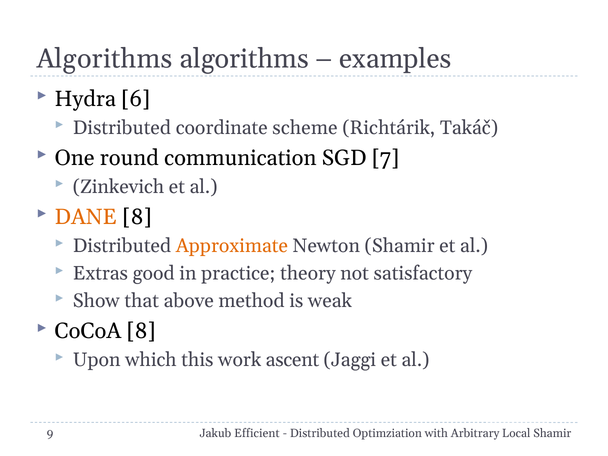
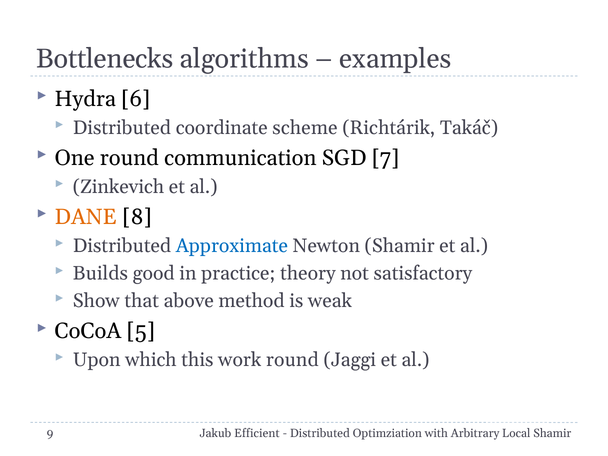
Algorithms at (105, 59): Algorithms -> Bottlenecks
Approximate colour: orange -> blue
Extras: Extras -> Builds
CoCoA 8: 8 -> 5
work ascent: ascent -> round
